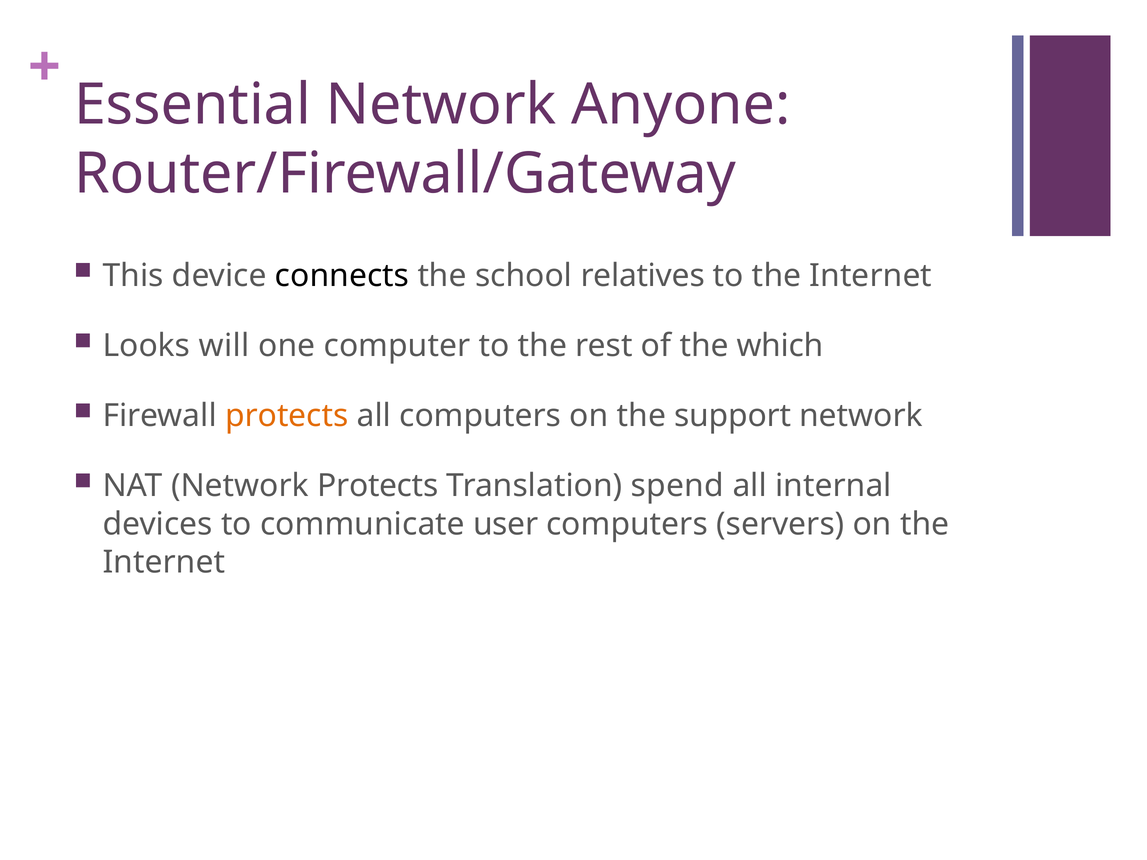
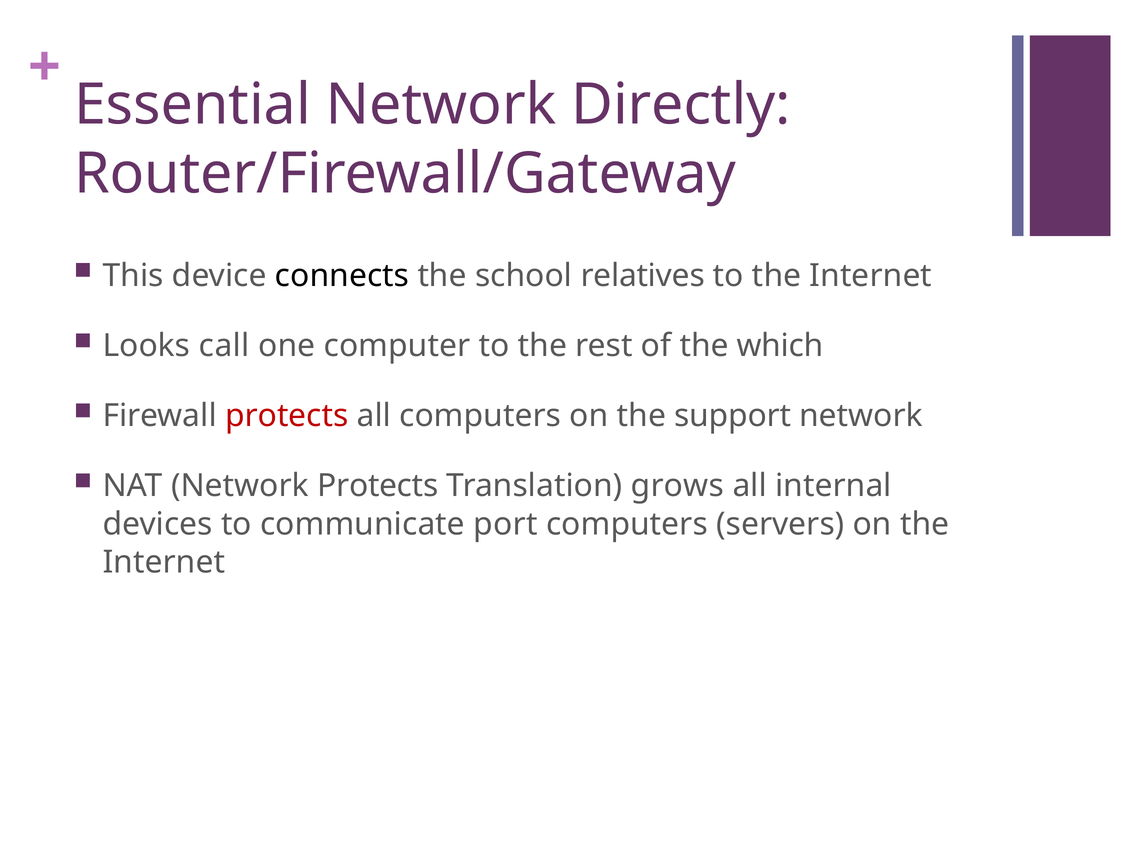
Anyone: Anyone -> Directly
will: will -> call
protects at (287, 416) colour: orange -> red
spend: spend -> grows
user: user -> port
